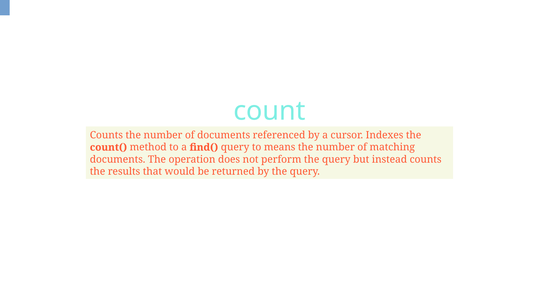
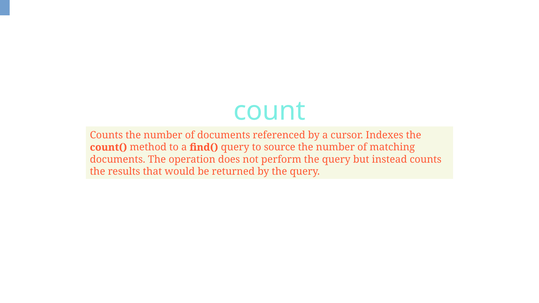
means: means -> source
